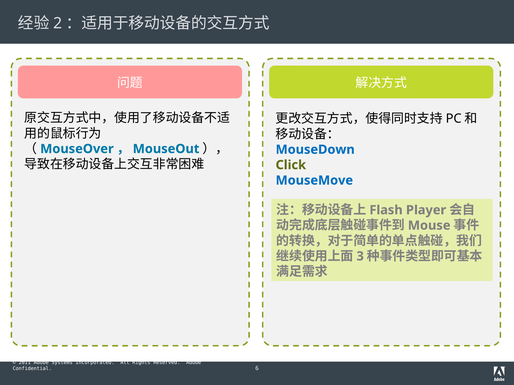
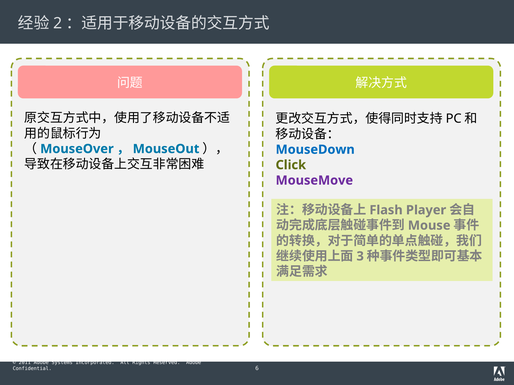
MouseMove colour: blue -> purple
